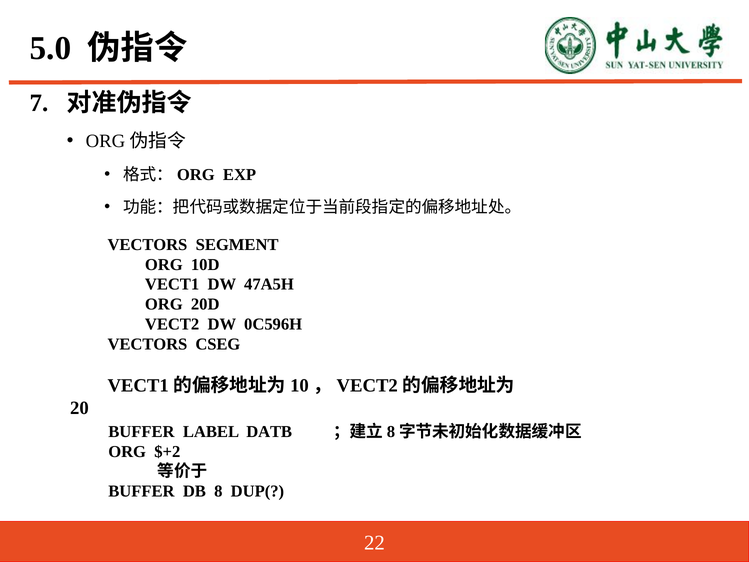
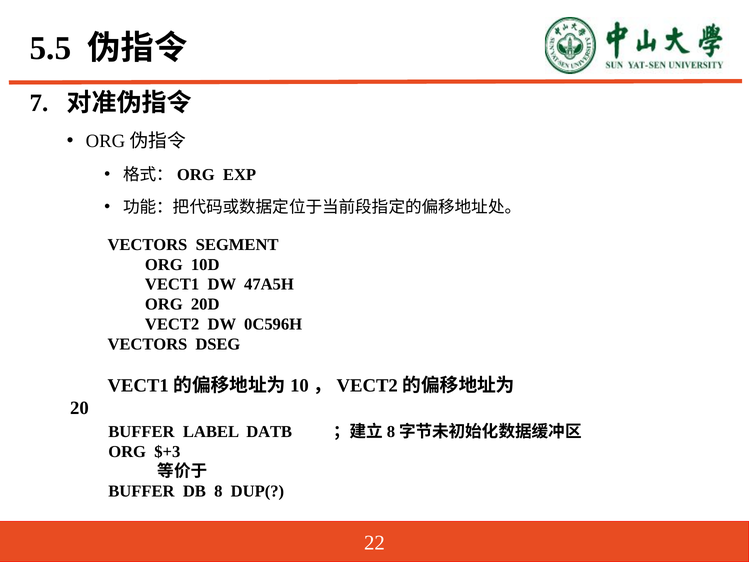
5.0: 5.0 -> 5.5
CSEG: CSEG -> DSEG
$+2: $+2 -> $+3
